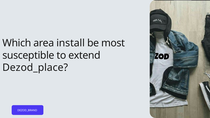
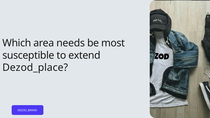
install: install -> needs
